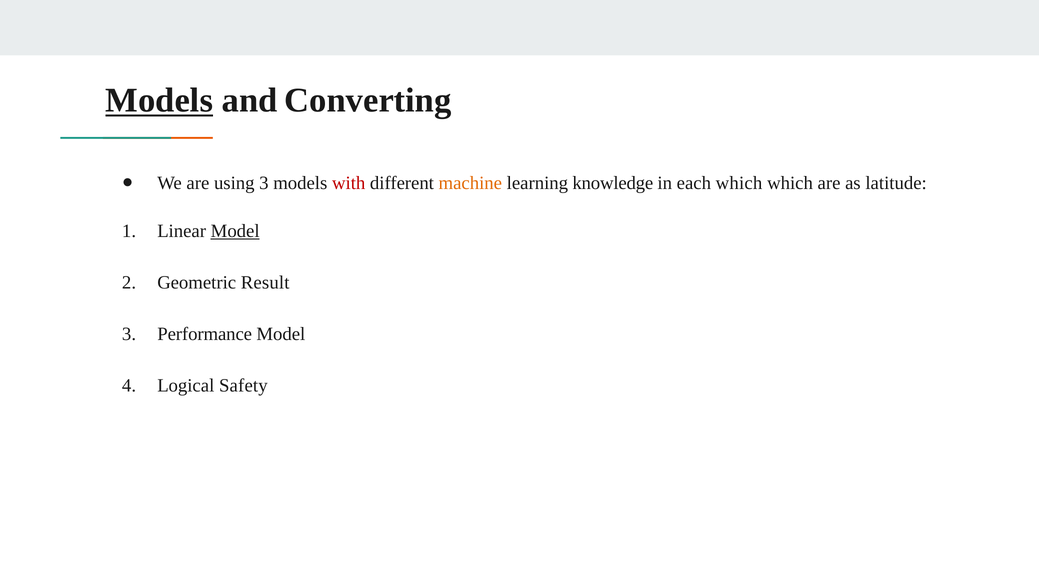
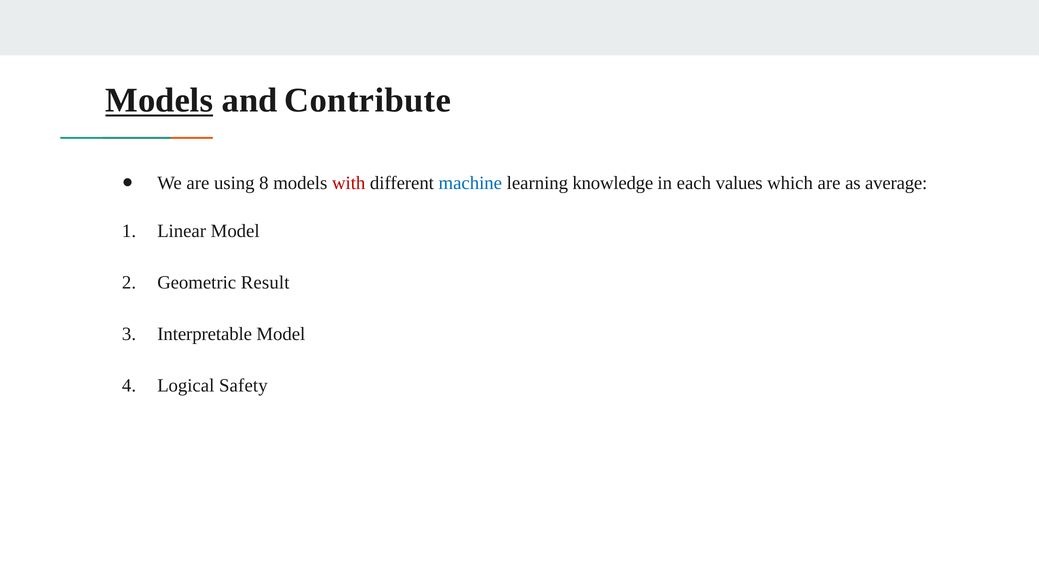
Converting: Converting -> Contribute
using 3: 3 -> 8
machine colour: orange -> blue
each which: which -> values
latitude: latitude -> average
Model at (235, 231) underline: present -> none
Performance: Performance -> Interpretable
